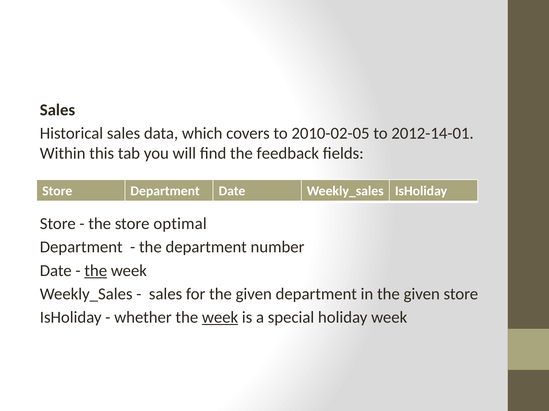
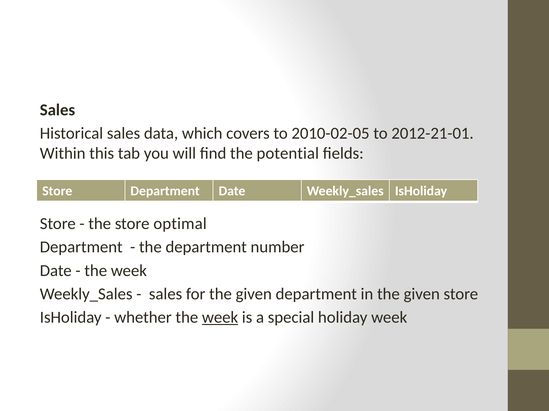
2012-14-01: 2012-14-01 -> 2012-21-01
feedback: feedback -> potential
the at (96, 271) underline: present -> none
